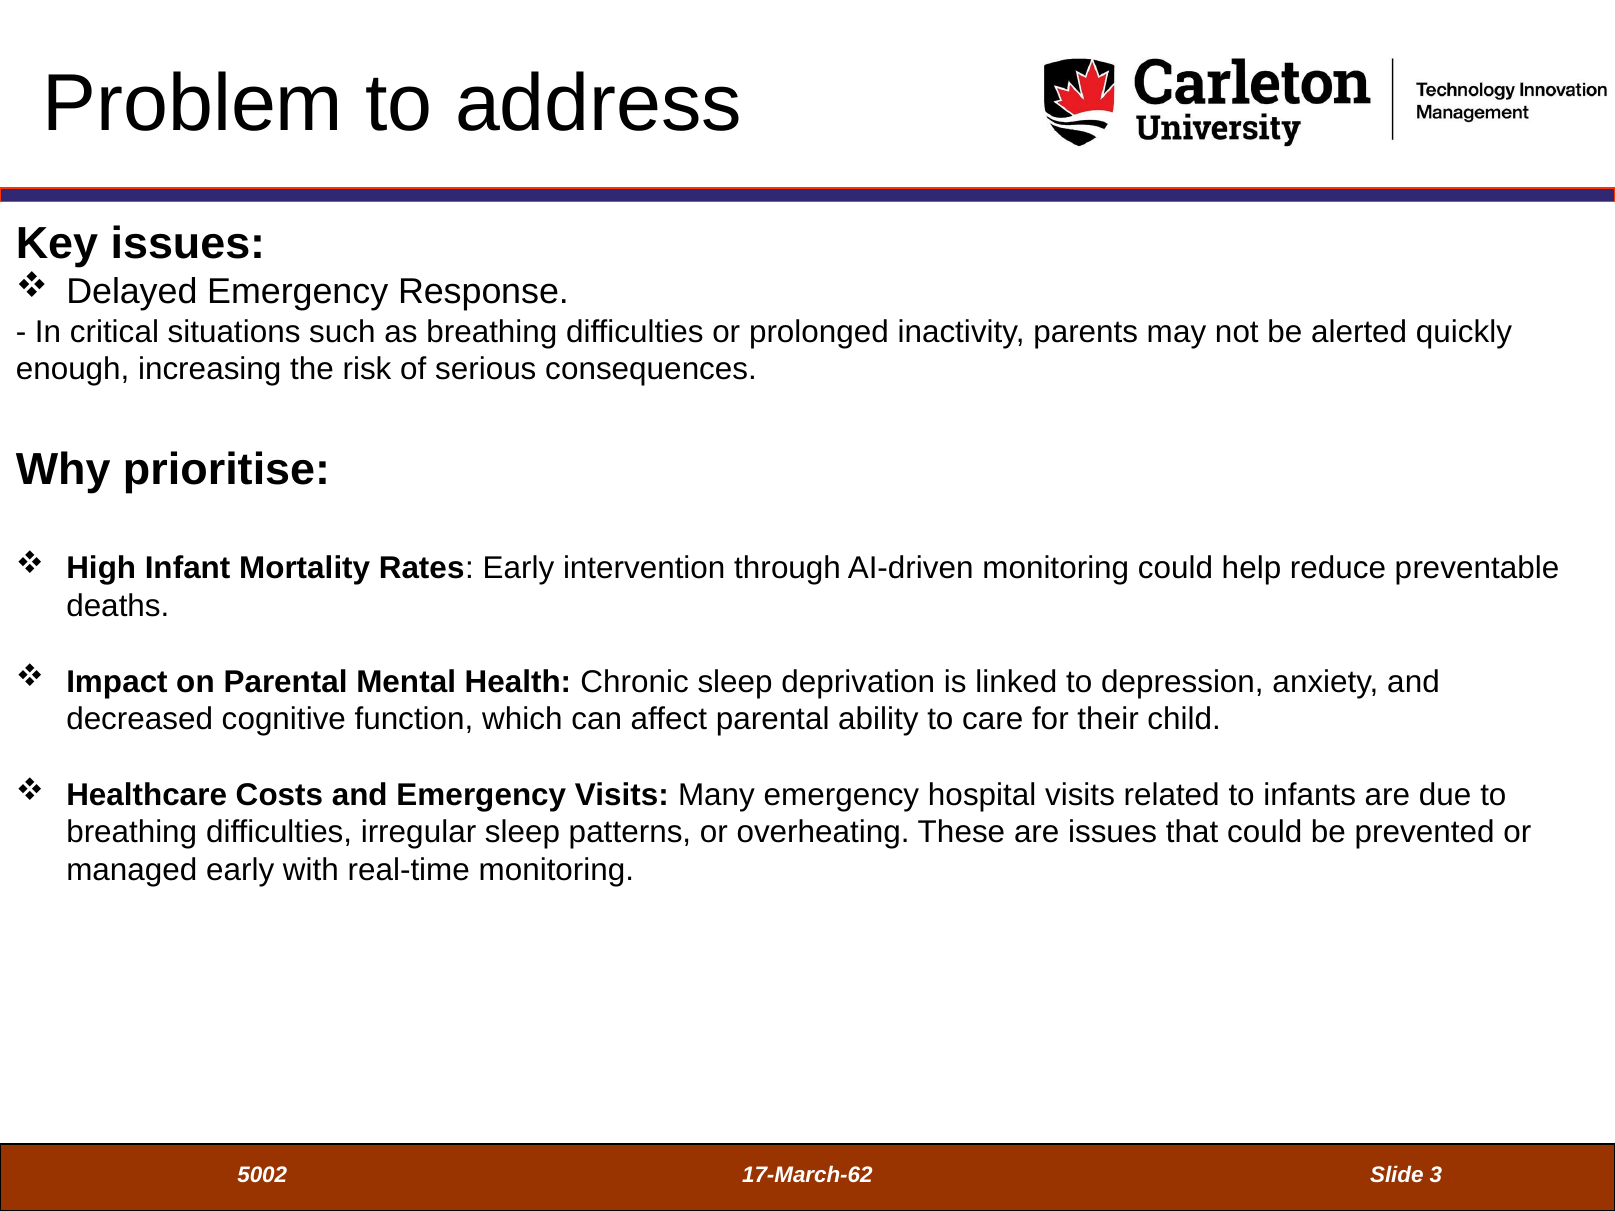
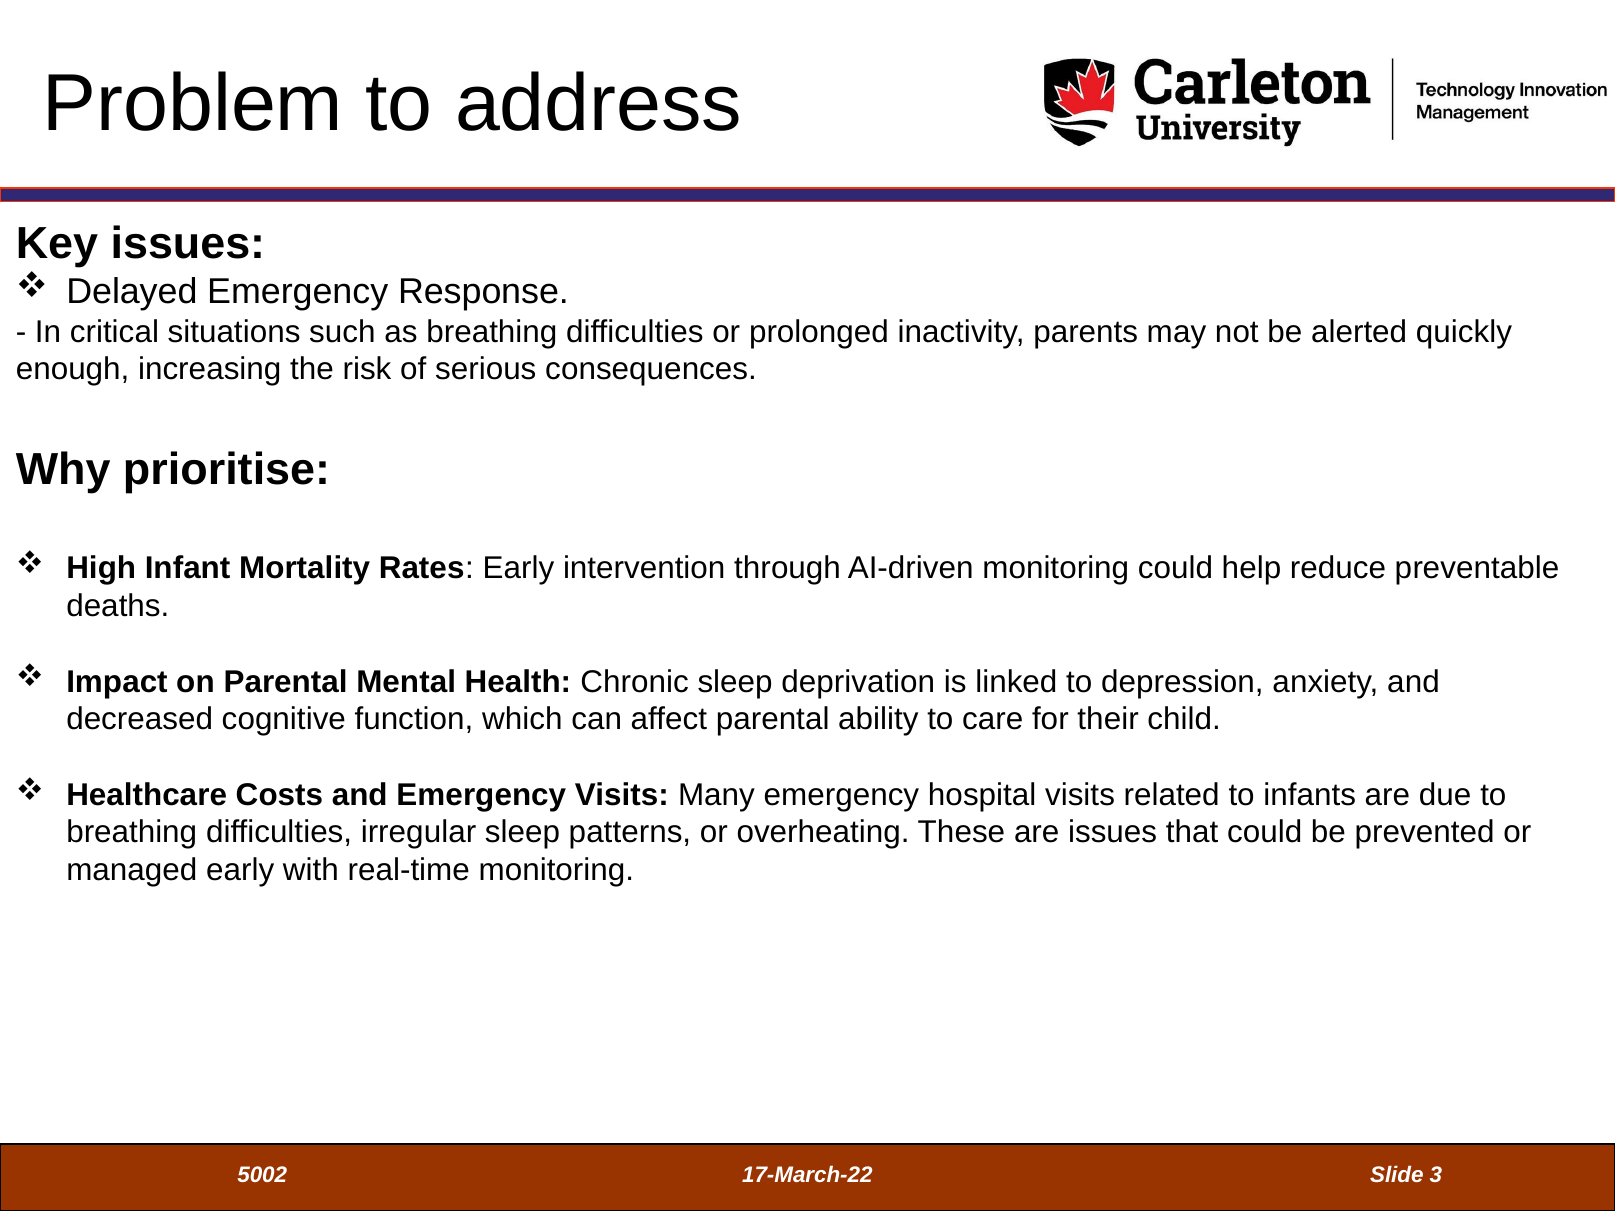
17-March-62: 17-March-62 -> 17-March-22
